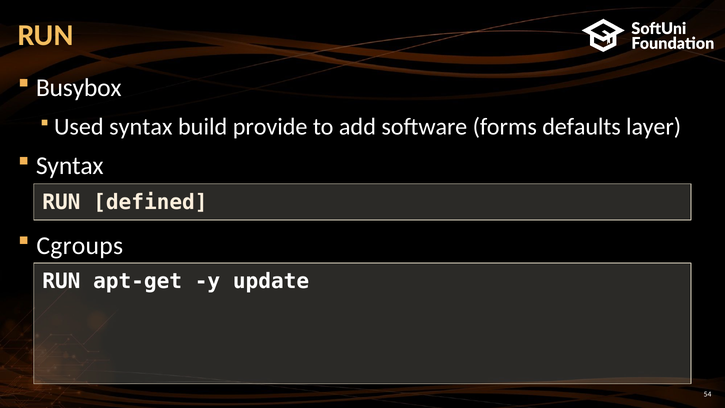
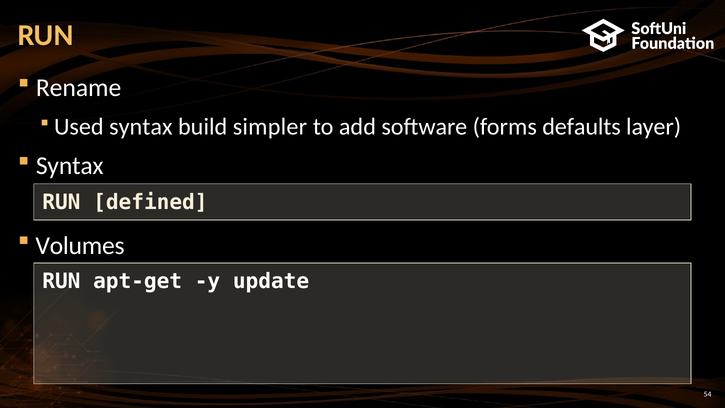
Busybox: Busybox -> Rename
provide: provide -> simpler
Cgroups: Cgroups -> Volumes
